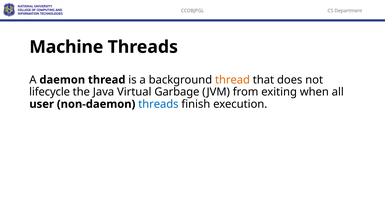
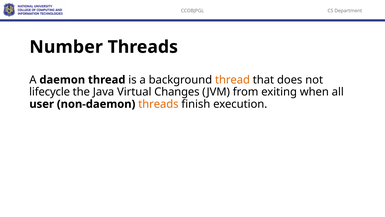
Machine: Machine -> Number
Garbage: Garbage -> Changes
threads at (158, 104) colour: blue -> orange
